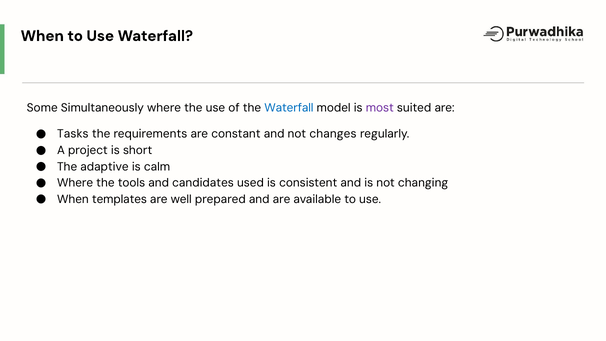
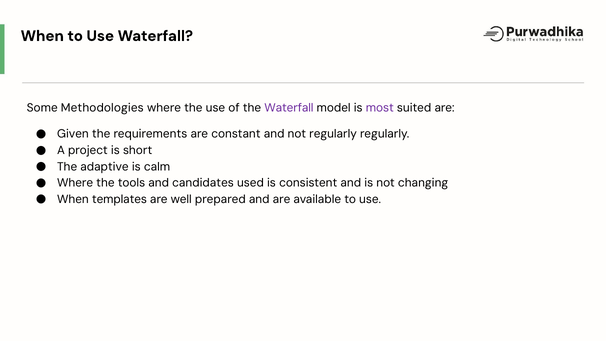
Simultaneously: Simultaneously -> Methodologies
Waterfall at (289, 108) colour: blue -> purple
Tasks: Tasks -> Given
not changes: changes -> regularly
